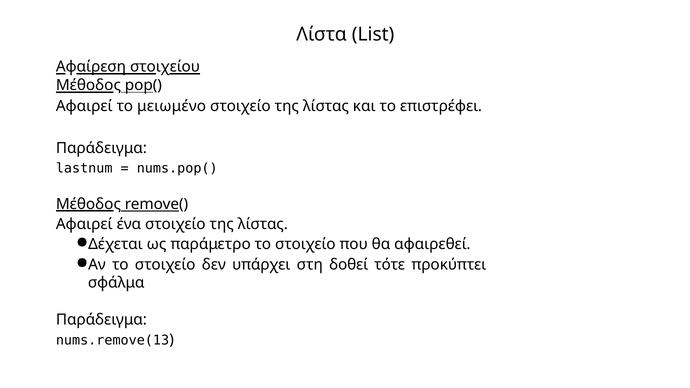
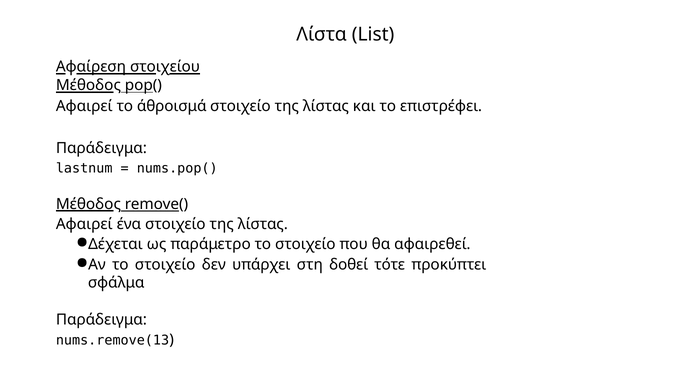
μειωμένο: μειωμένο -> άθροισμά
